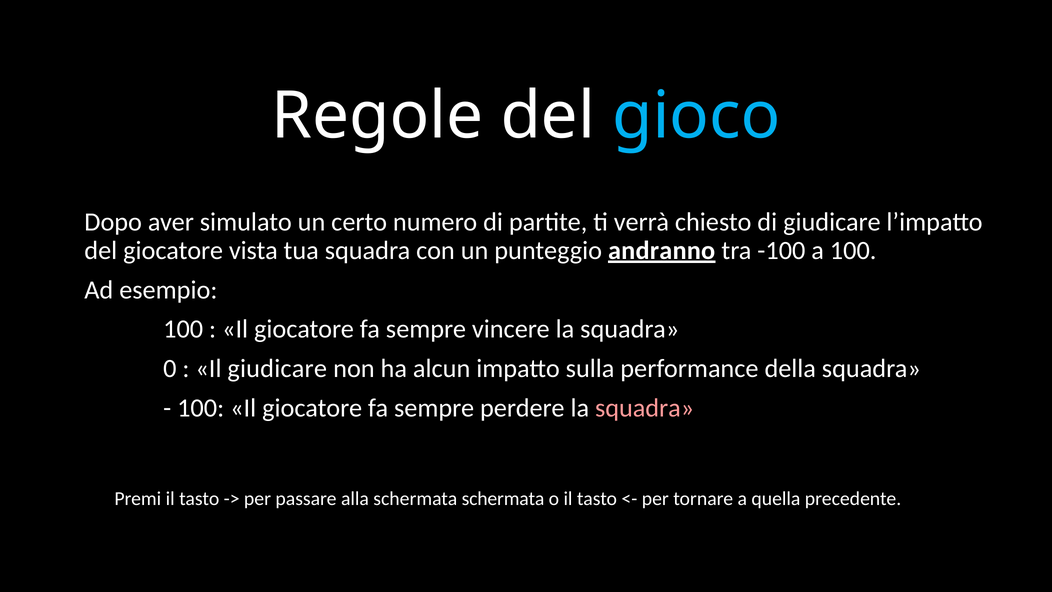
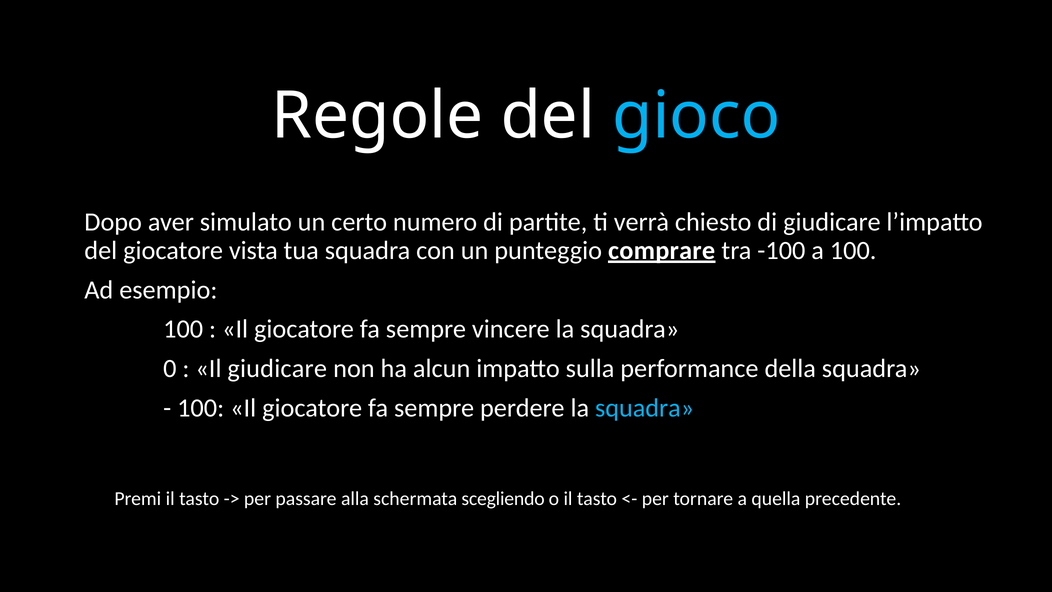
andranno: andranno -> comprare
squadra at (645, 408) colour: pink -> light blue
schermata schermata: schermata -> scegliendo
